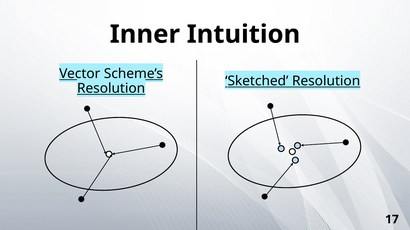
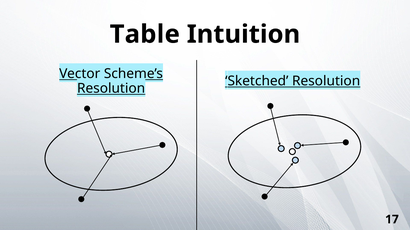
Inner: Inner -> Table
